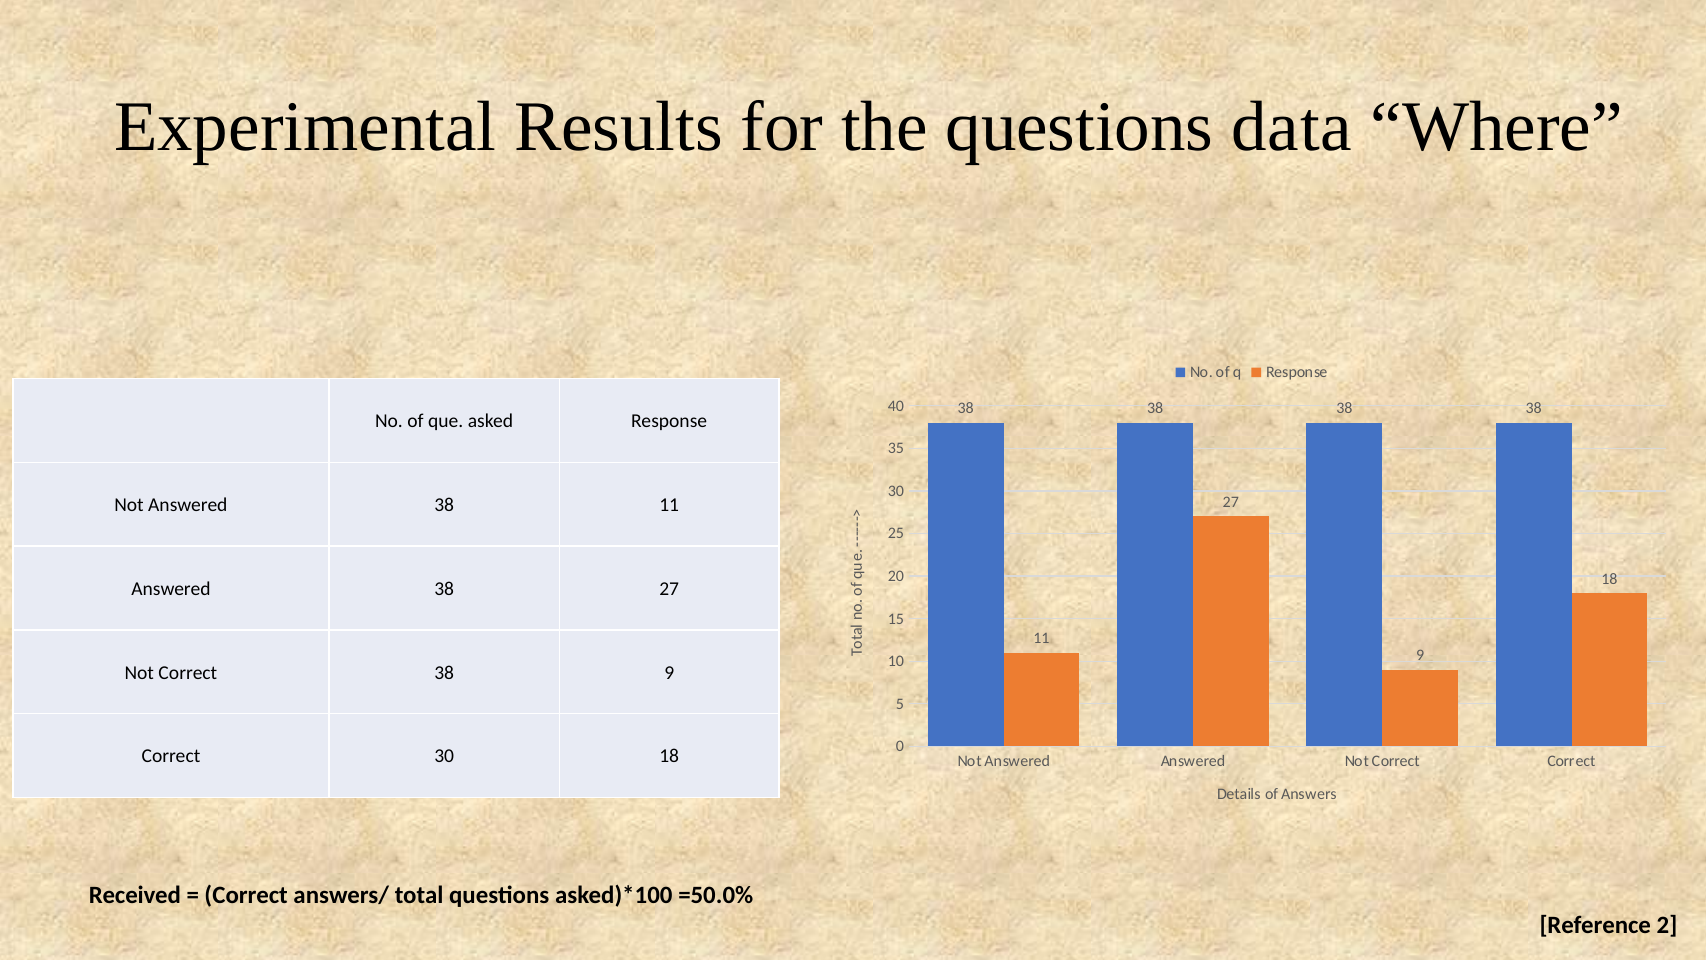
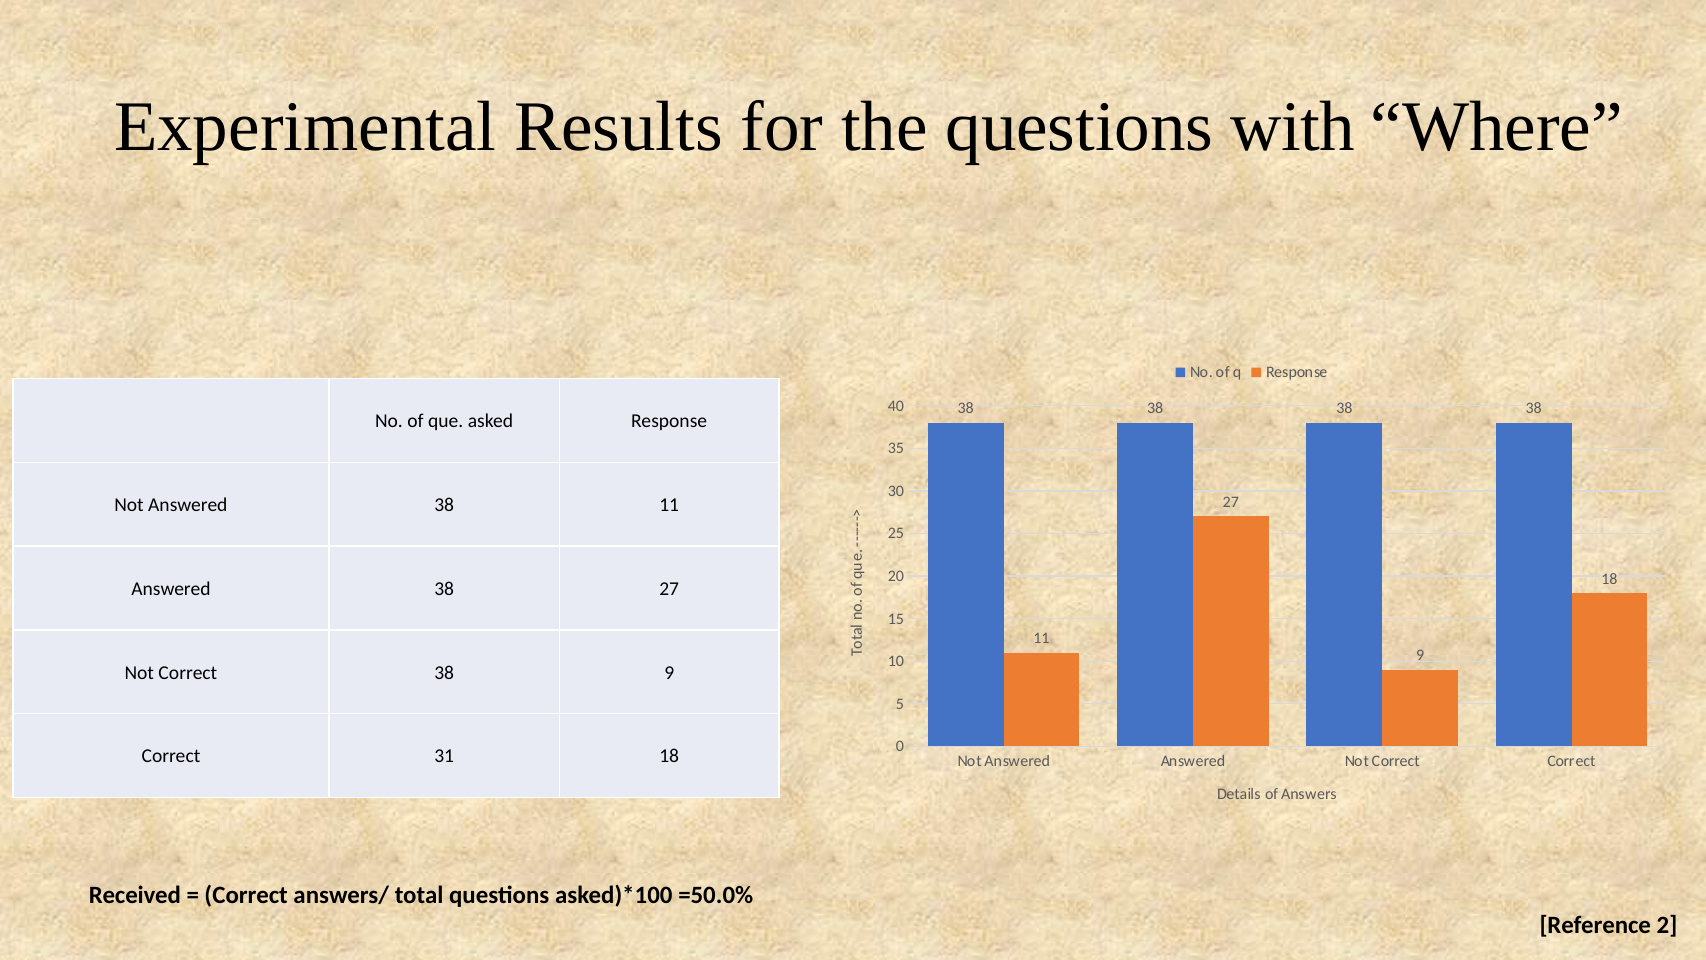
data: data -> with
Correct 30: 30 -> 31
